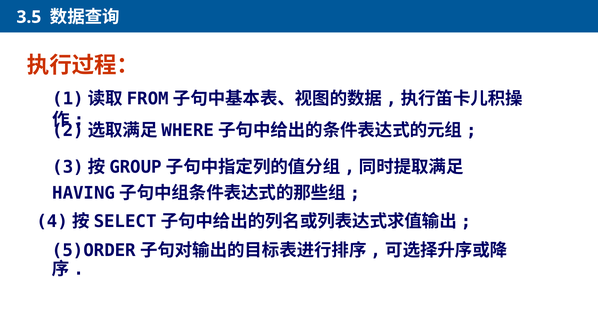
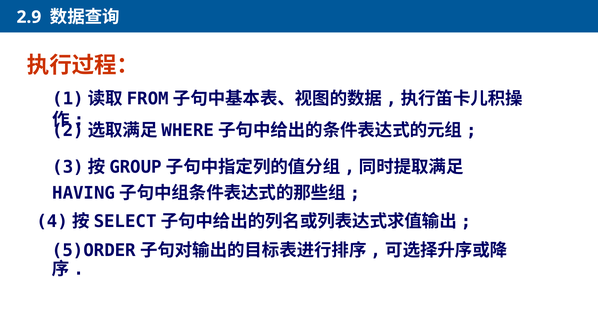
3.5: 3.5 -> 2.9
